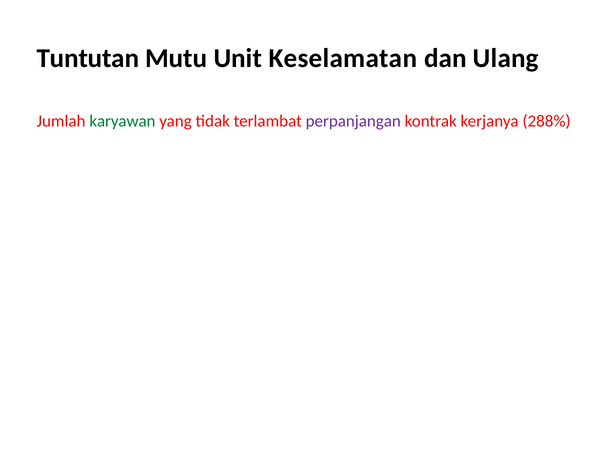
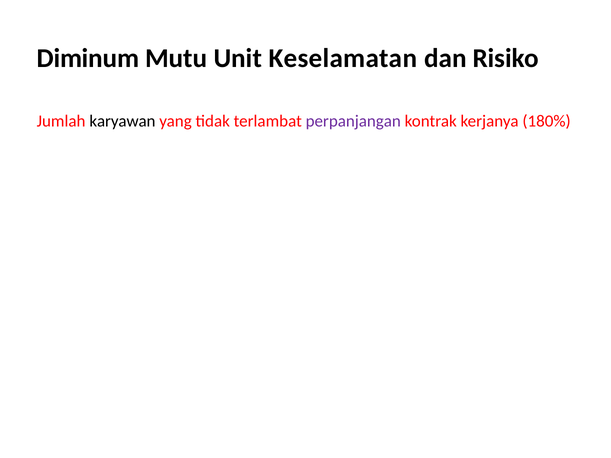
Tuntutan: Tuntutan -> Diminum
Ulang: Ulang -> Risiko
karyawan colour: green -> black
288%: 288% -> 180%
